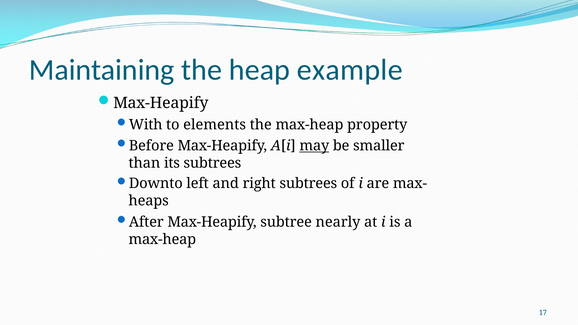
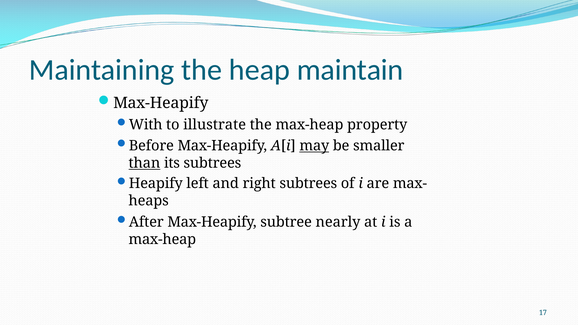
example: example -> maintain
elements: elements -> illustrate
than underline: none -> present
Downto: Downto -> Heapify
